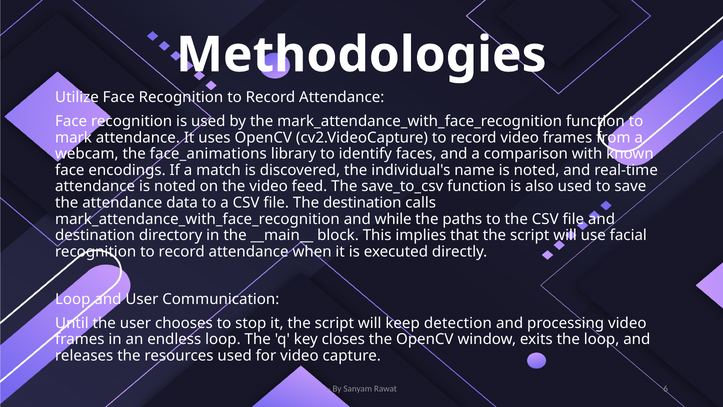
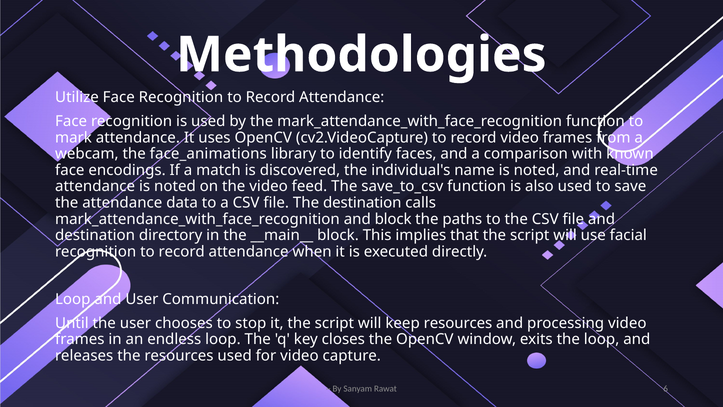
and while: while -> block
keep detection: detection -> resources
